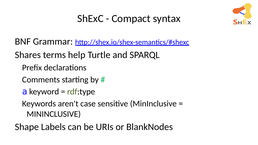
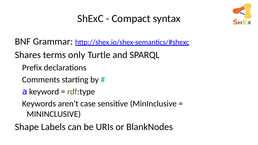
help: help -> only
